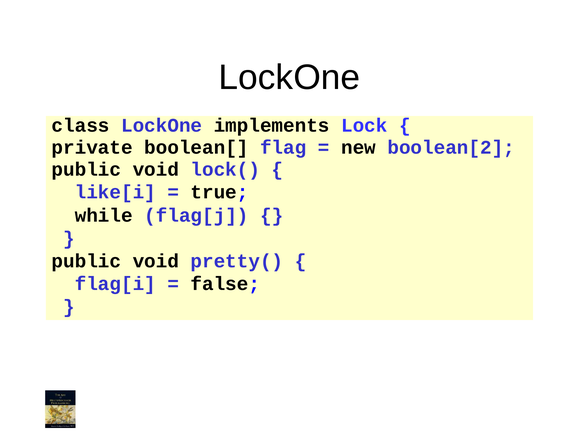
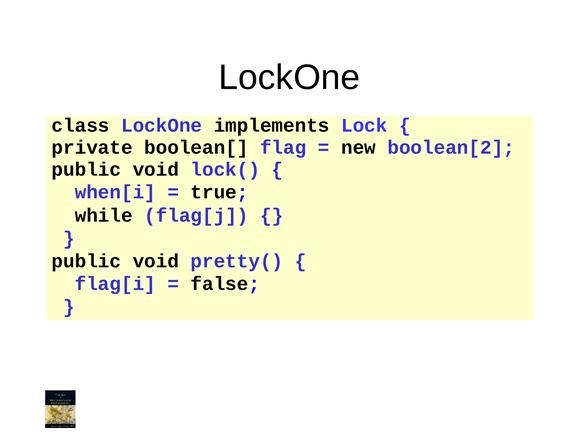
like[i: like[i -> when[i
